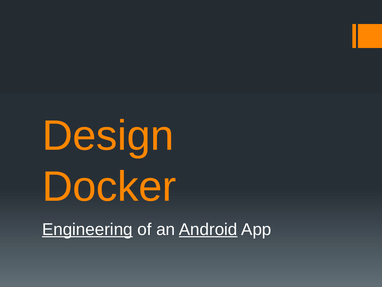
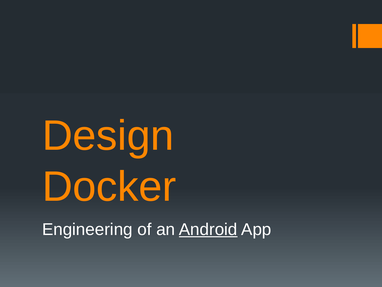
Engineering underline: present -> none
